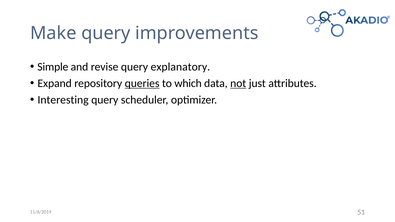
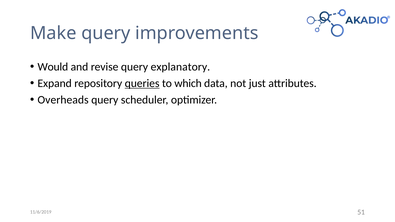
Simple: Simple -> Would
not underline: present -> none
Interesting: Interesting -> Overheads
